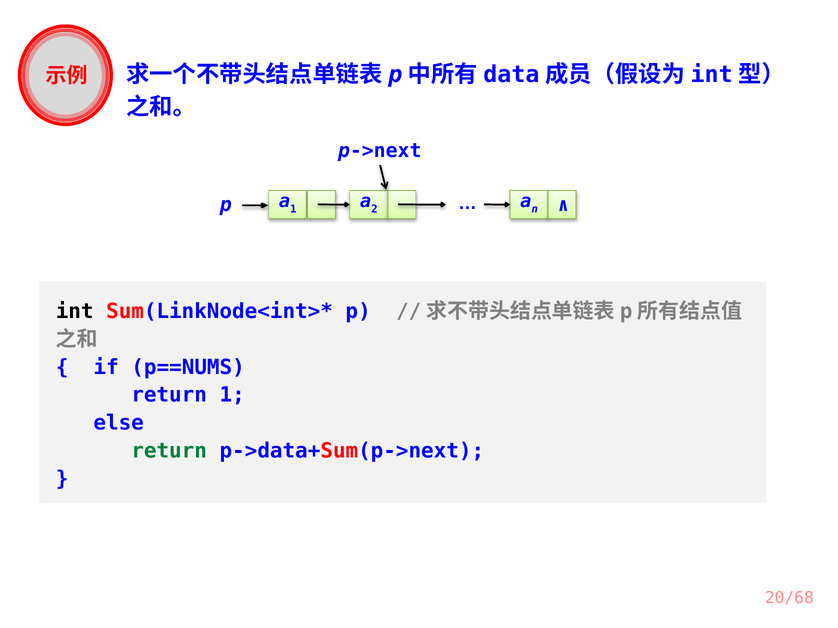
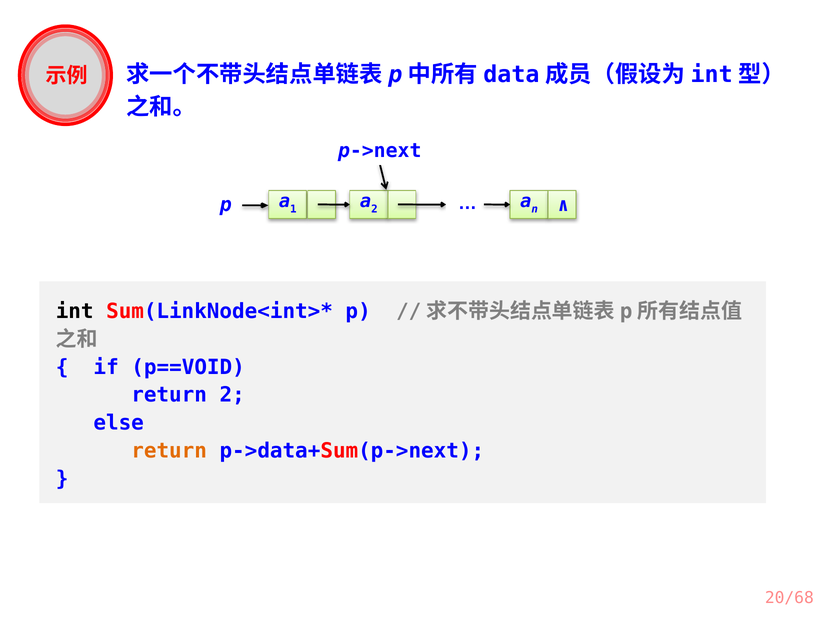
p==NUMS: p==NUMS -> p==VOID
return 1: 1 -> 2
return at (169, 451) colour: green -> orange
